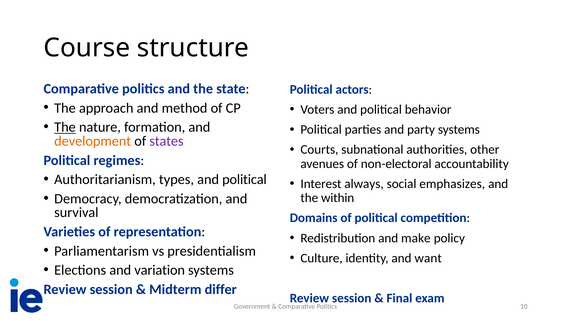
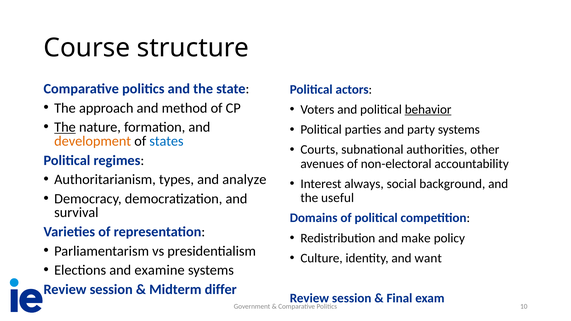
behavior underline: none -> present
states colour: purple -> blue
types and political: political -> analyze
emphasizes: emphasizes -> background
within: within -> useful
variation: variation -> examine
